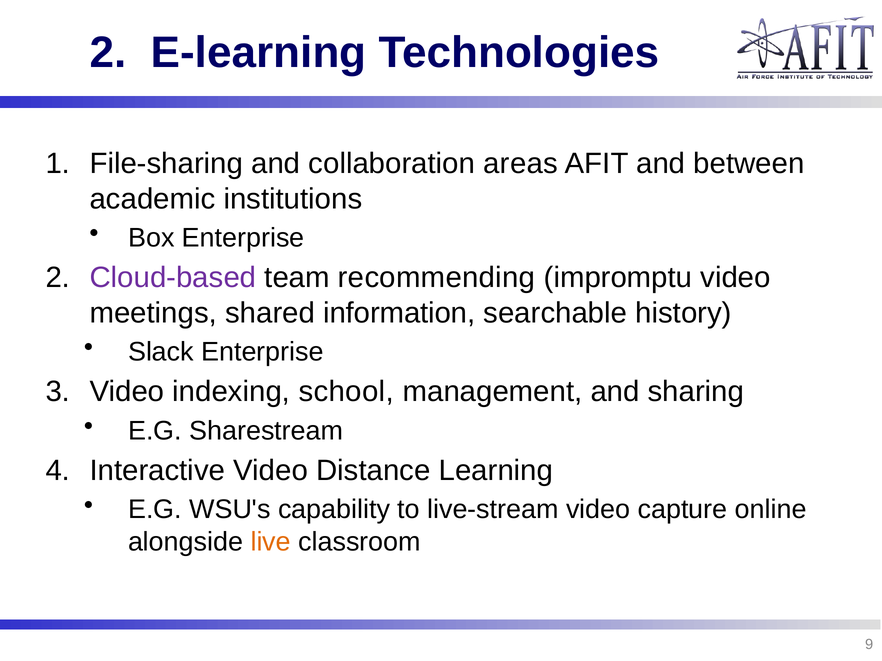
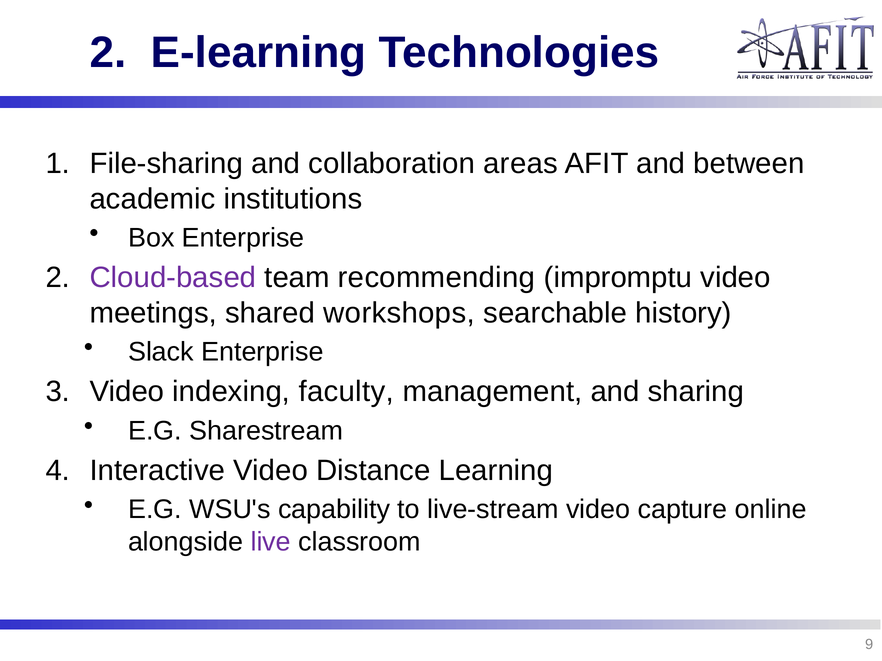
information: information -> workshops
school: school -> faculty
live colour: orange -> purple
